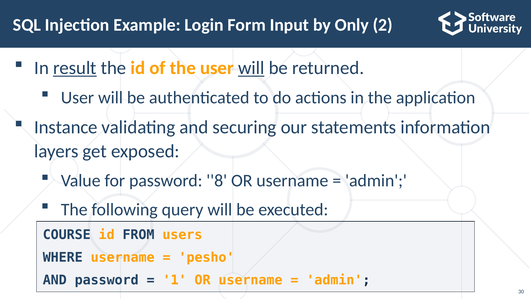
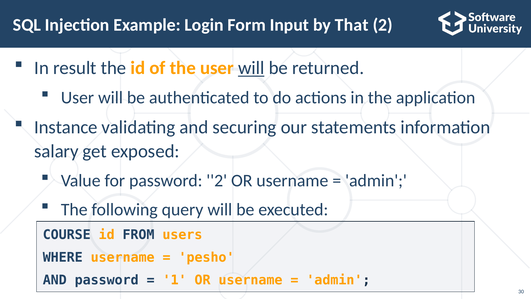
Only: Only -> That
result underline: present -> none
layers: layers -> salary
password 8: 8 -> 2
